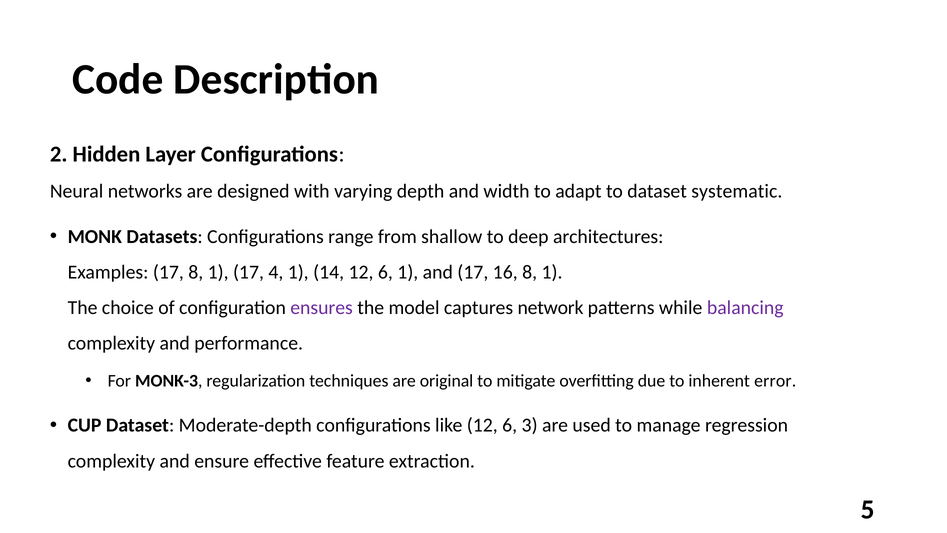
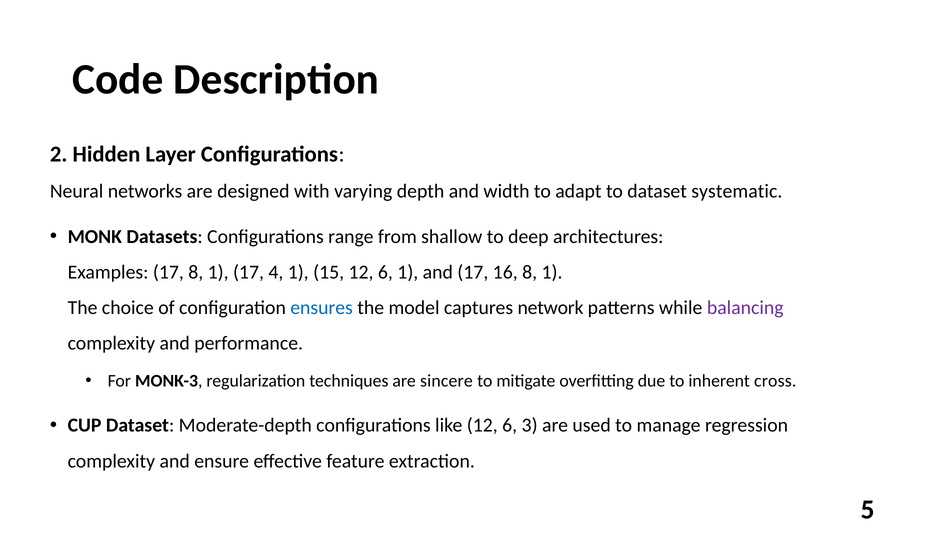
14: 14 -> 15
ensures colour: purple -> blue
original: original -> sincere
error: error -> cross
